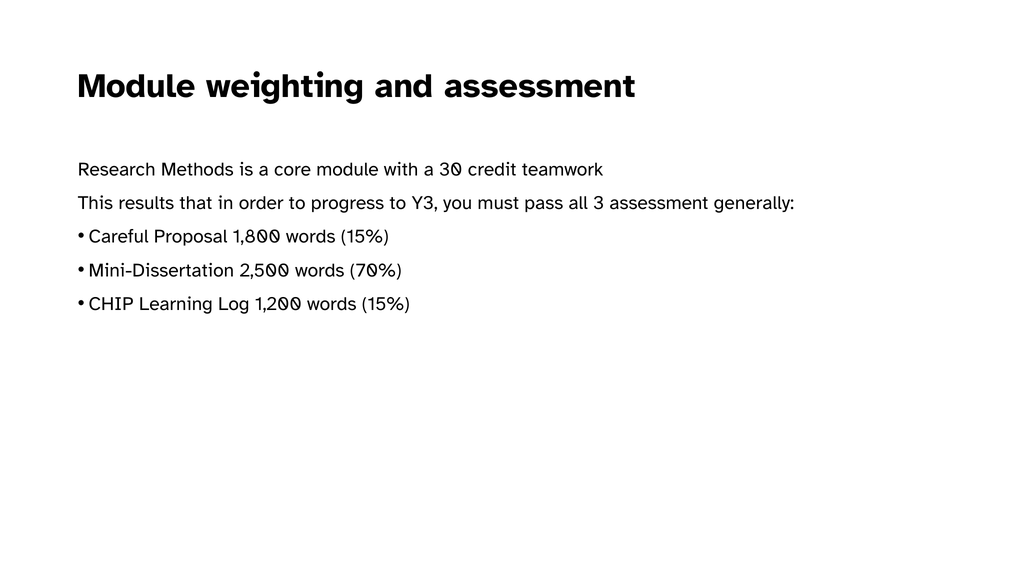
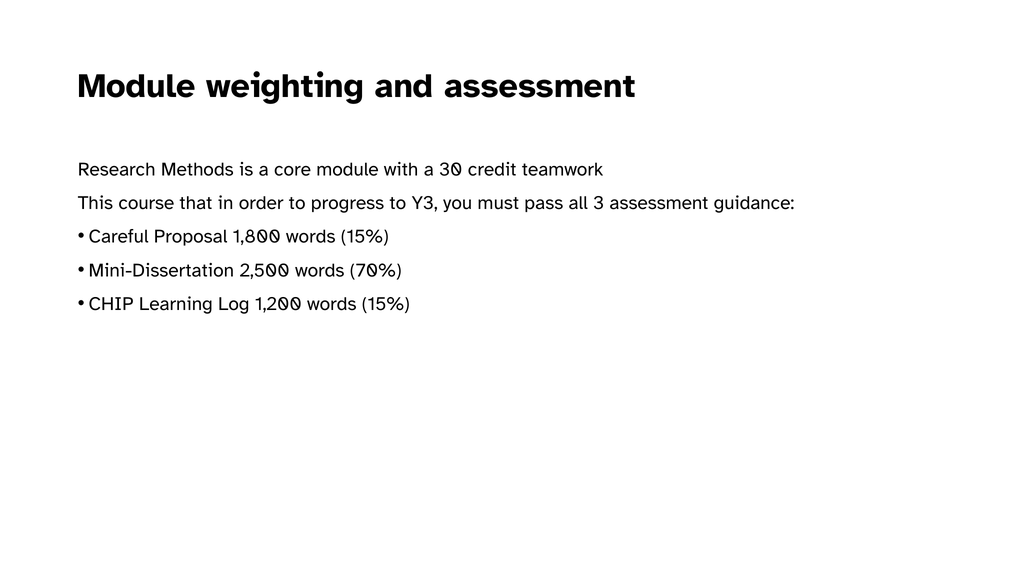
results: results -> course
generally: generally -> guidance
